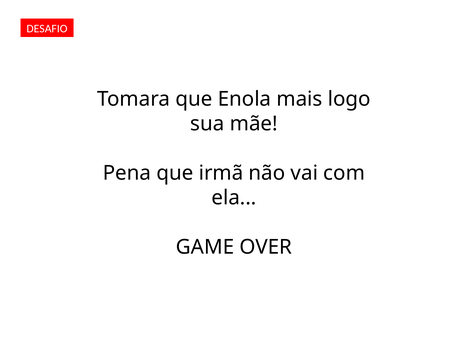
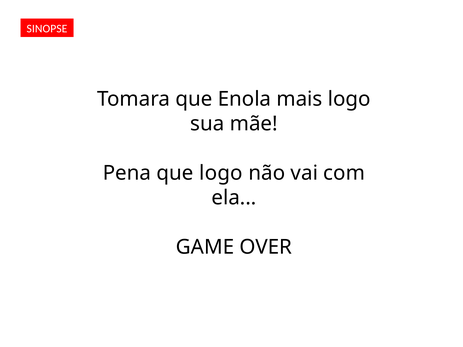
DESAFIO: DESAFIO -> SINOPSE
que irmã: irmã -> logo
